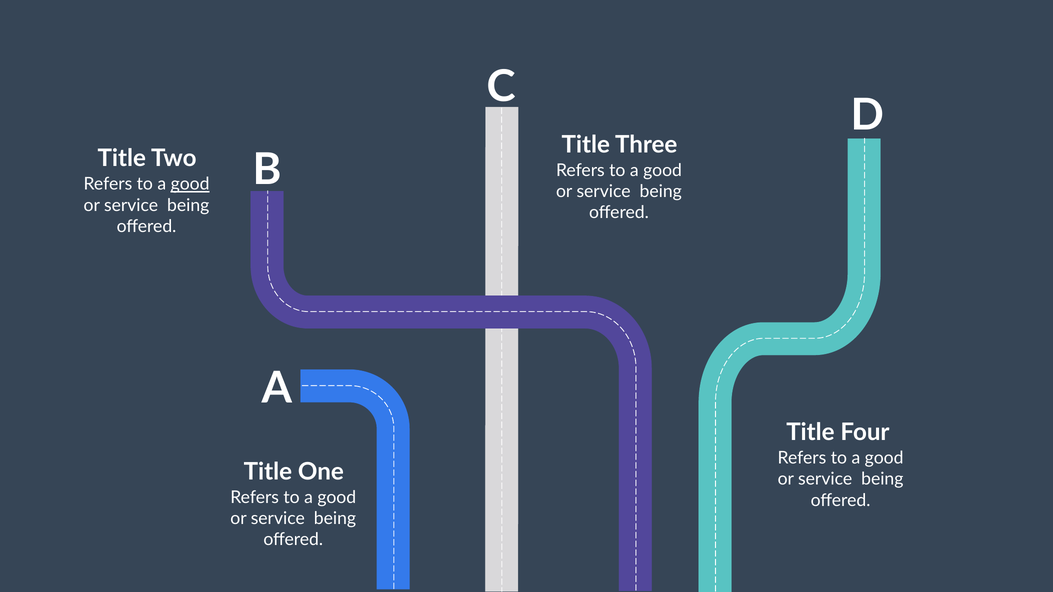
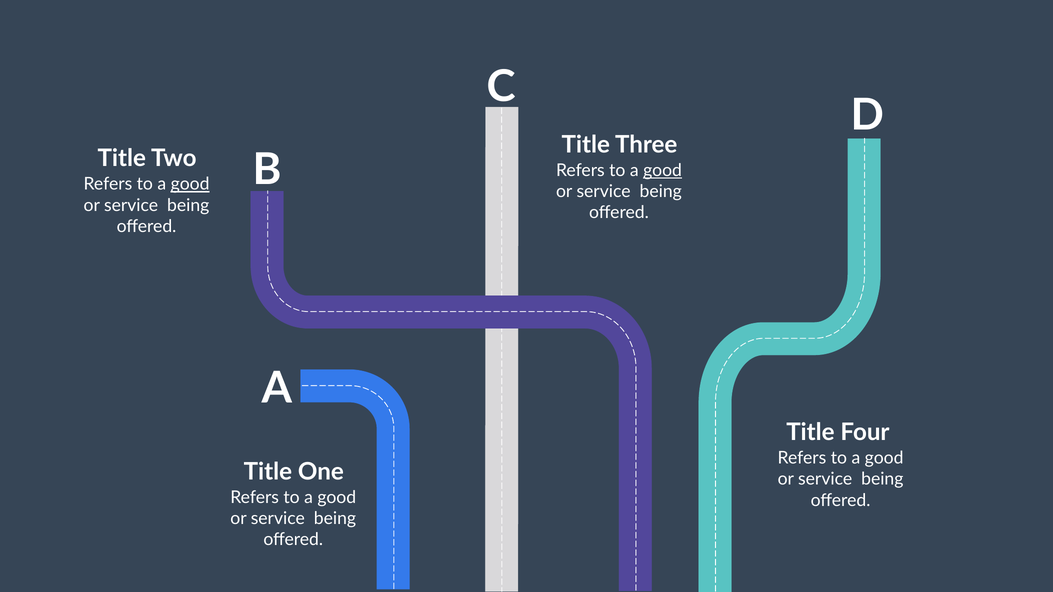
good at (663, 171) underline: none -> present
